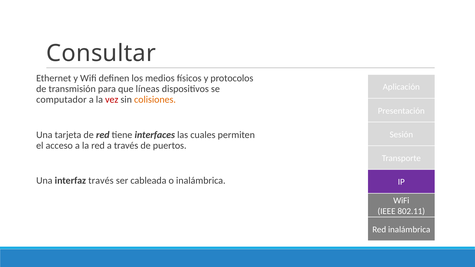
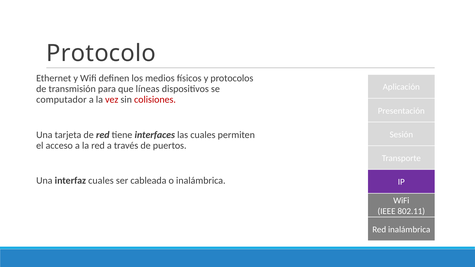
Consultar: Consultar -> Protocolo
colisiones colour: orange -> red
interfaz través: través -> cuales
